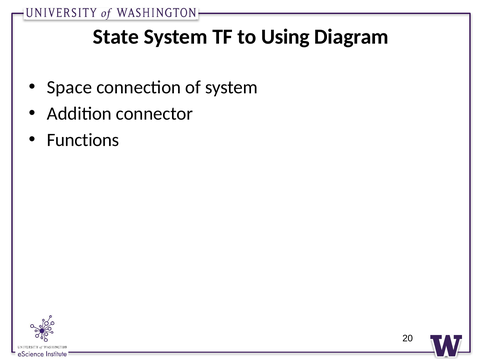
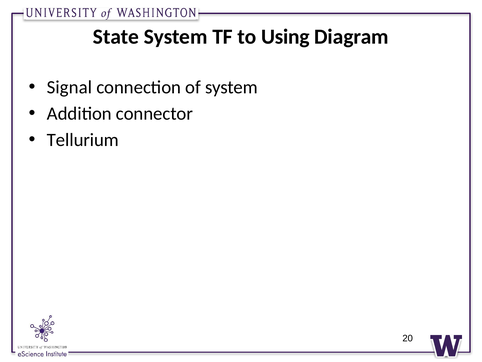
Space: Space -> Signal
Functions: Functions -> Tellurium
